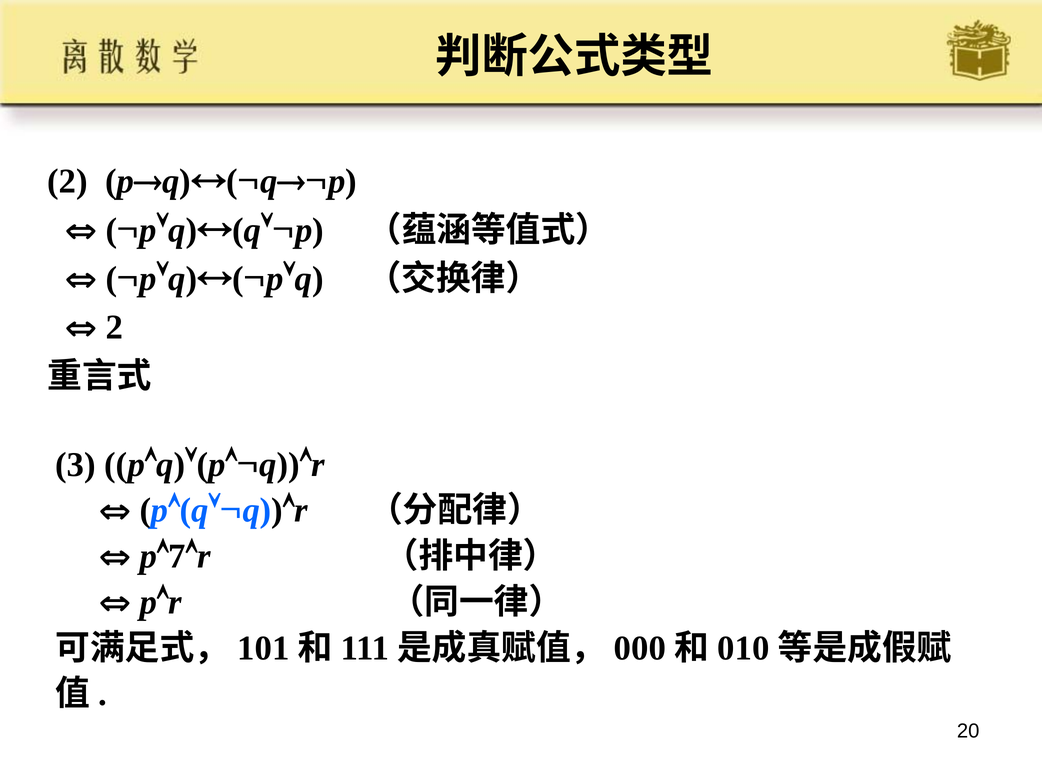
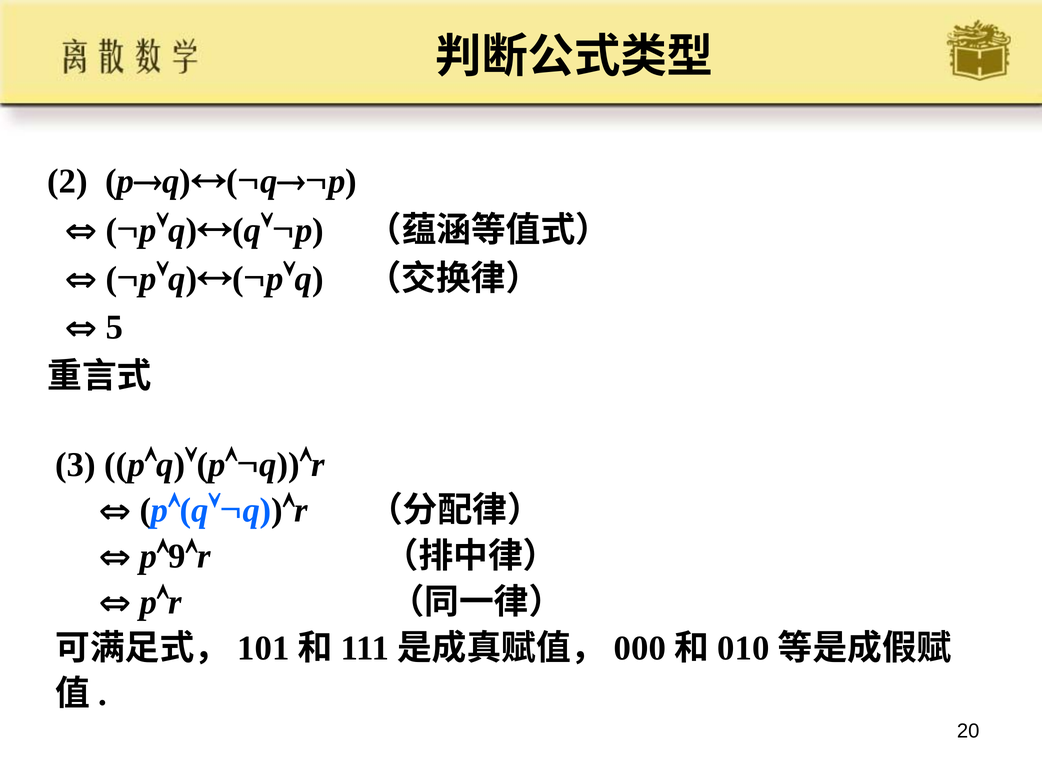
2 at (114, 327): 2 -> 5
7: 7 -> 9
